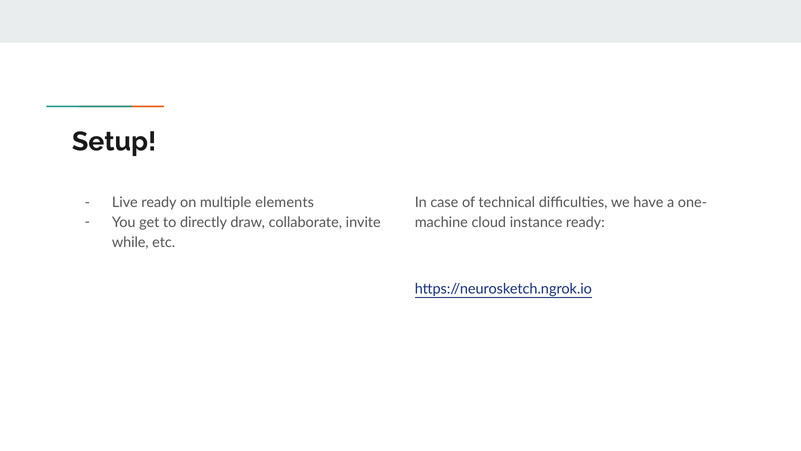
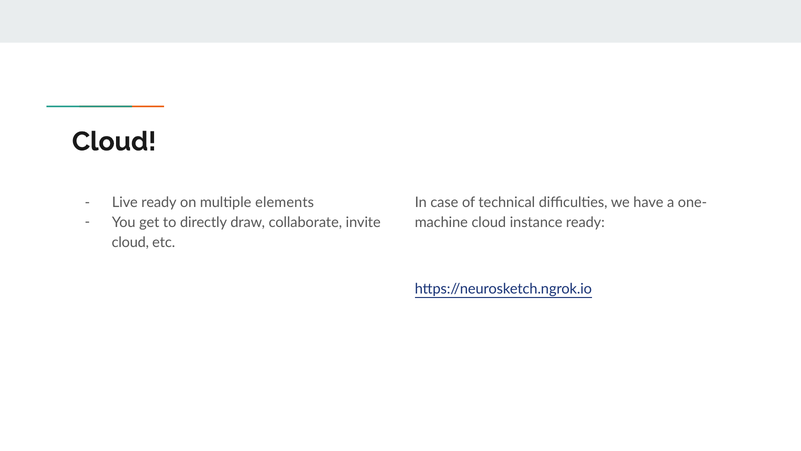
Setup at (114, 141): Setup -> Cloud
while at (130, 242): while -> cloud
